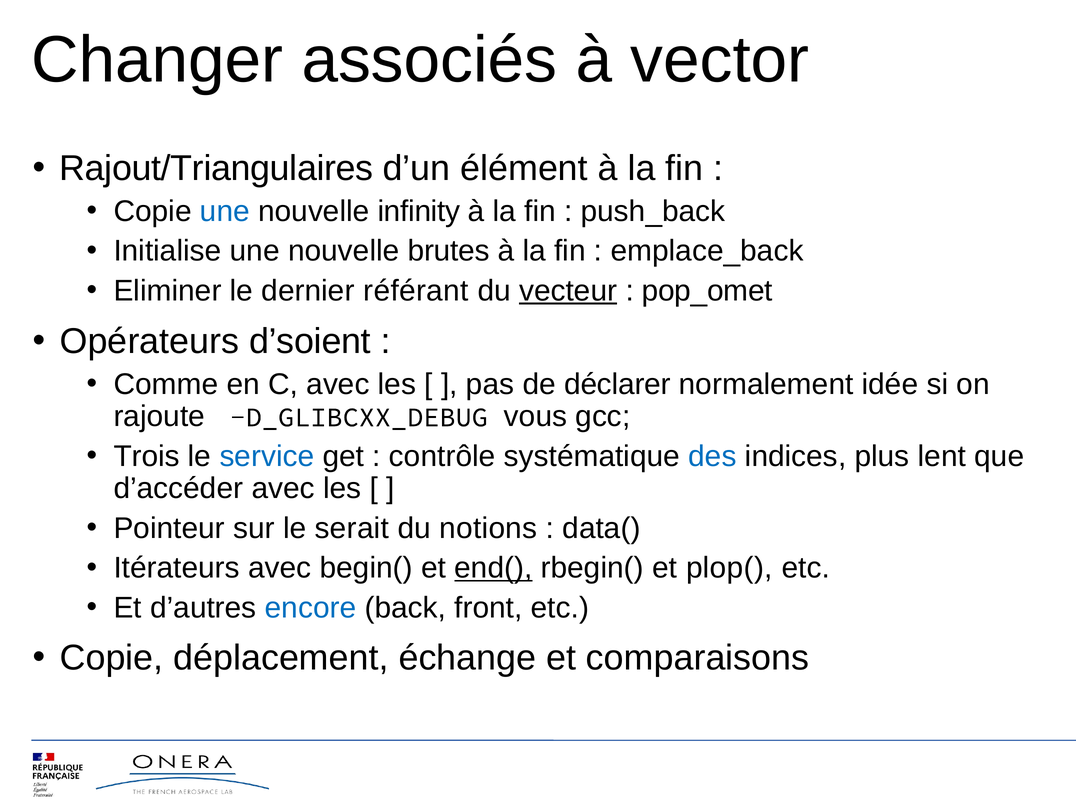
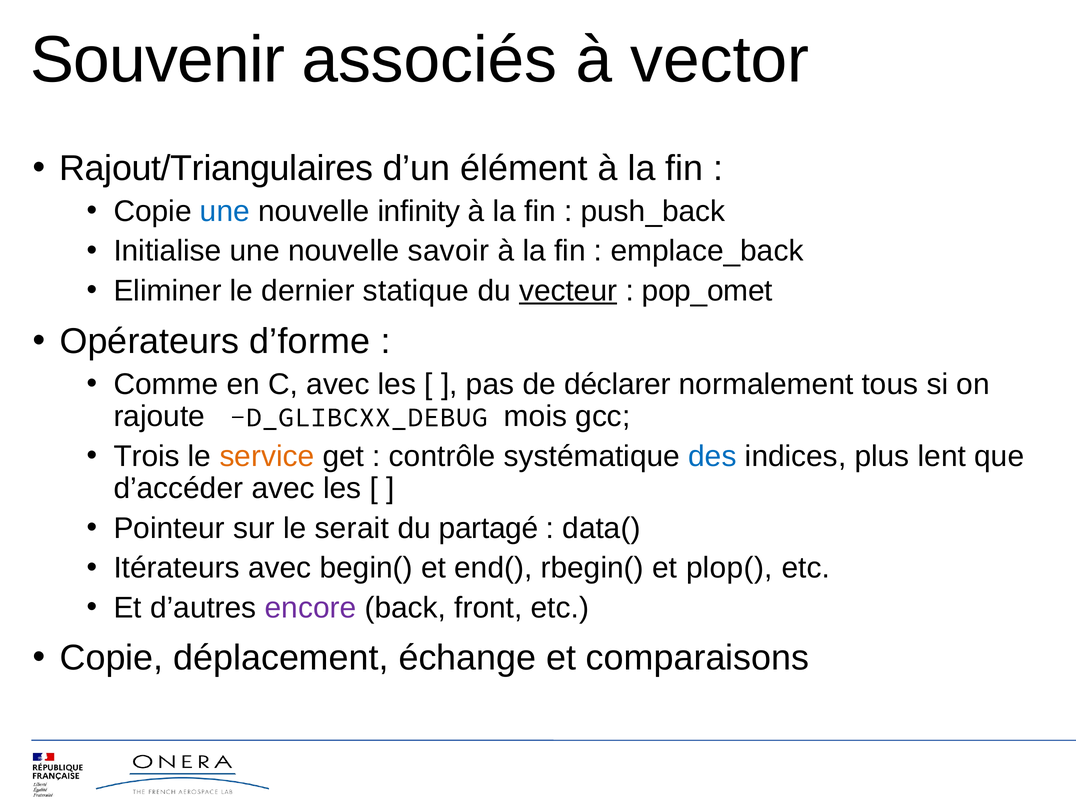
Changer: Changer -> Souvenir
brutes: brutes -> savoir
référant: référant -> statique
d’soient: d’soient -> d’forme
idée: idée -> tous
vous: vous -> mois
service colour: blue -> orange
notions: notions -> partagé
end( underline: present -> none
encore colour: blue -> purple
